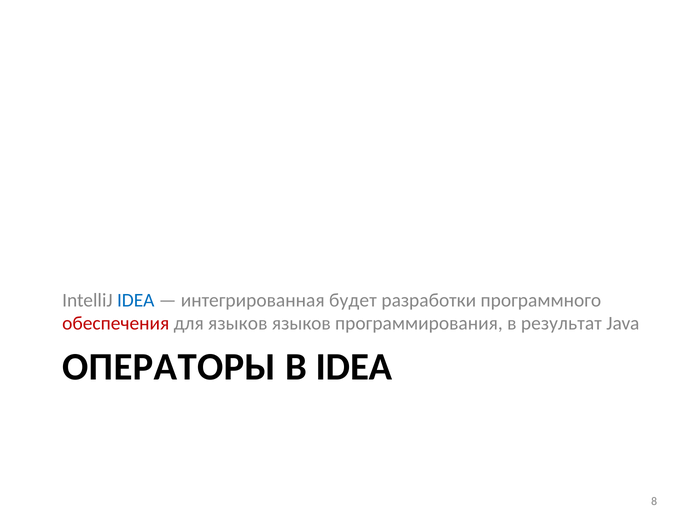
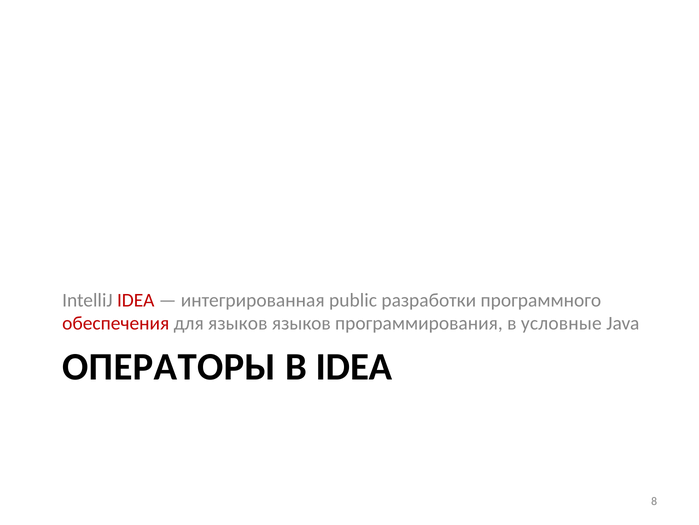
IDEA at (136, 300) colour: blue -> red
будет: будет -> public
результат: результат -> условные
